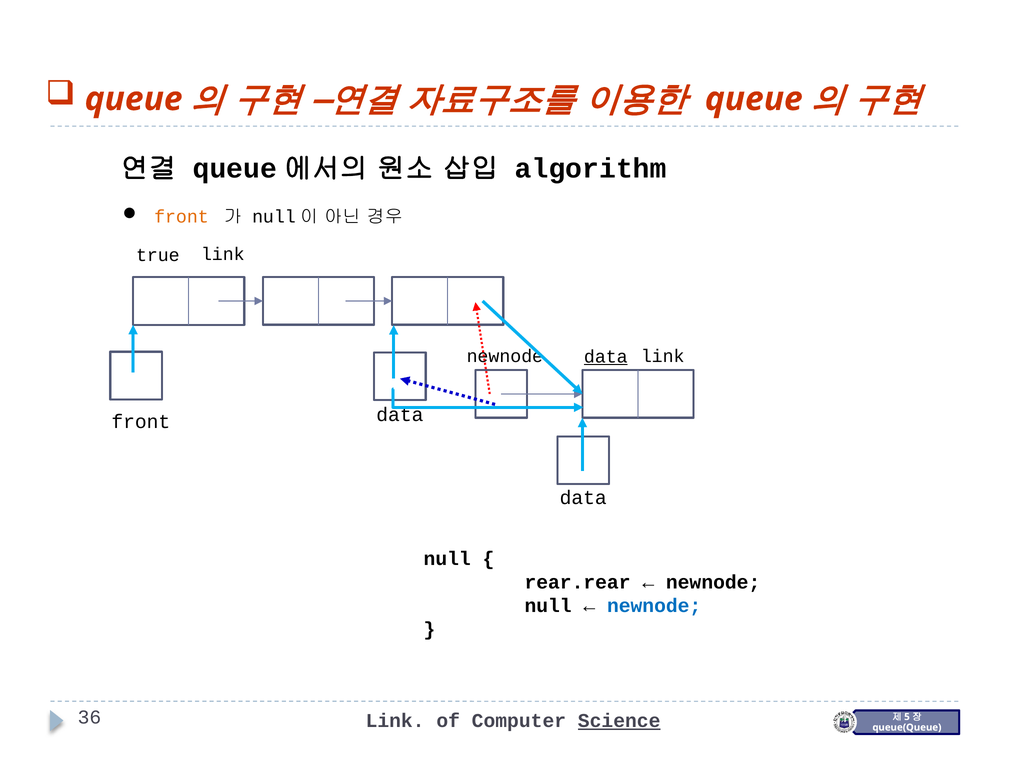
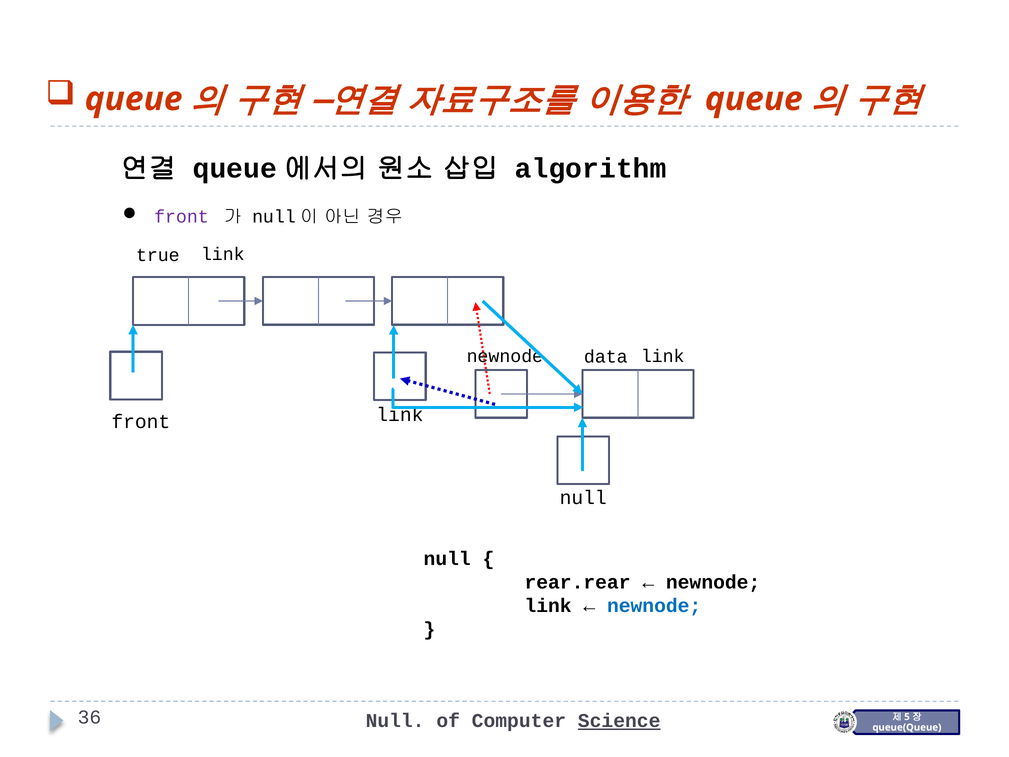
front at (181, 216) colour: orange -> purple
data at (606, 357) underline: present -> none
front data: data -> link
data at (583, 498): data -> null
null at (548, 606): null -> link
Link at (395, 721): Link -> Null
